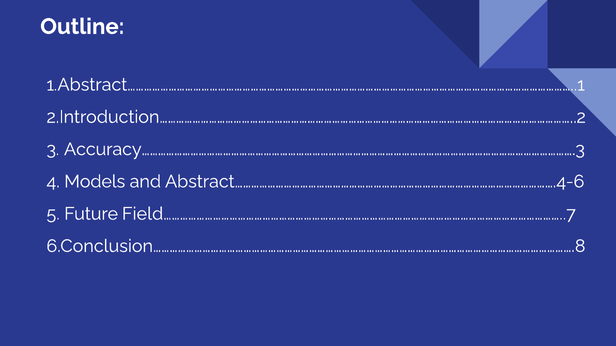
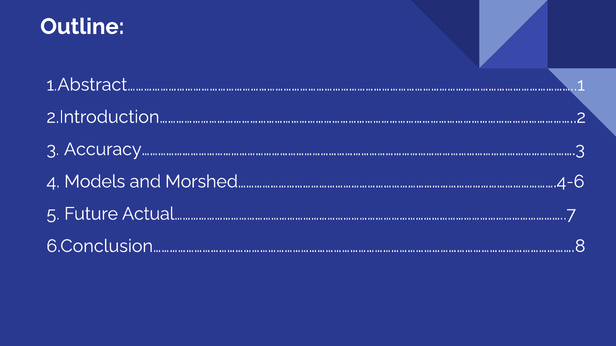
Abstract……………………………………………………………………………………………………….4-6: Abstract……………………………………………………………………………………………………….4-6 -> Morshed……………………………………………………………………………………………………….4-6
Field………………………………………………………………………………………………………………………………..7: Field………………………………………………………………………………………………………………………………..7 -> Actual………………………………………………………………………………………………………………………………..7
